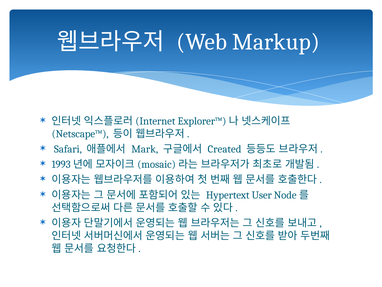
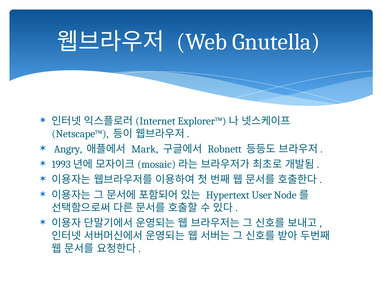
Markup: Markup -> Gnutella
Safari: Safari -> Angry
Created: Created -> Robnett
